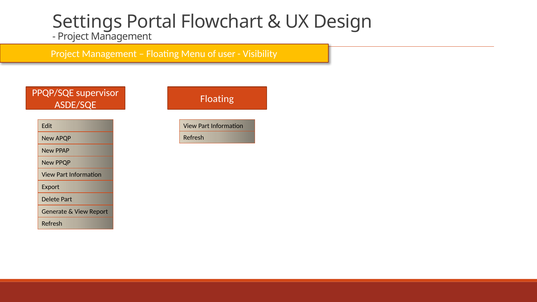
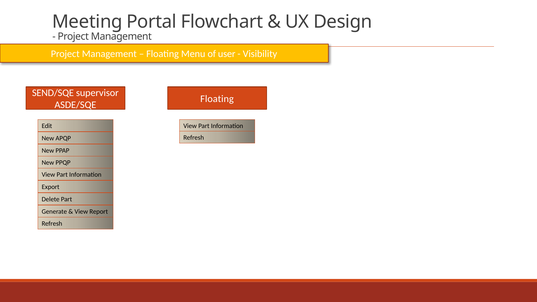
Settings: Settings -> Meeting
PPQP/SQE: PPQP/SQE -> SEND/SQE
